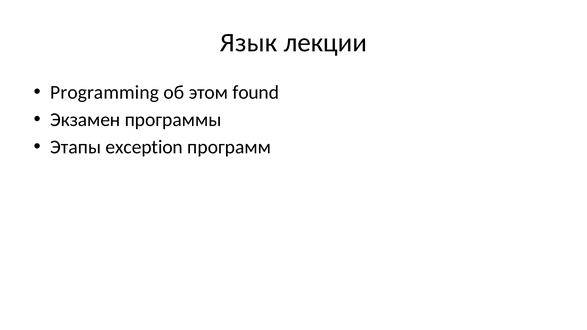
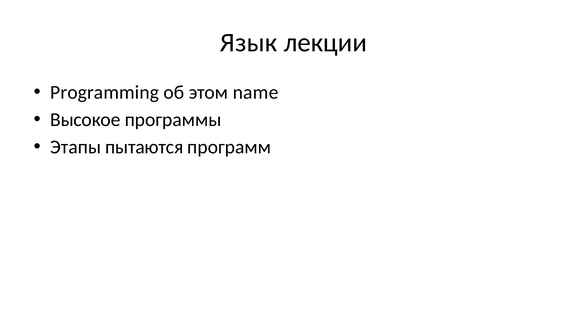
found: found -> name
Экзамен: Экзамен -> Высокое
exception: exception -> пытаются
